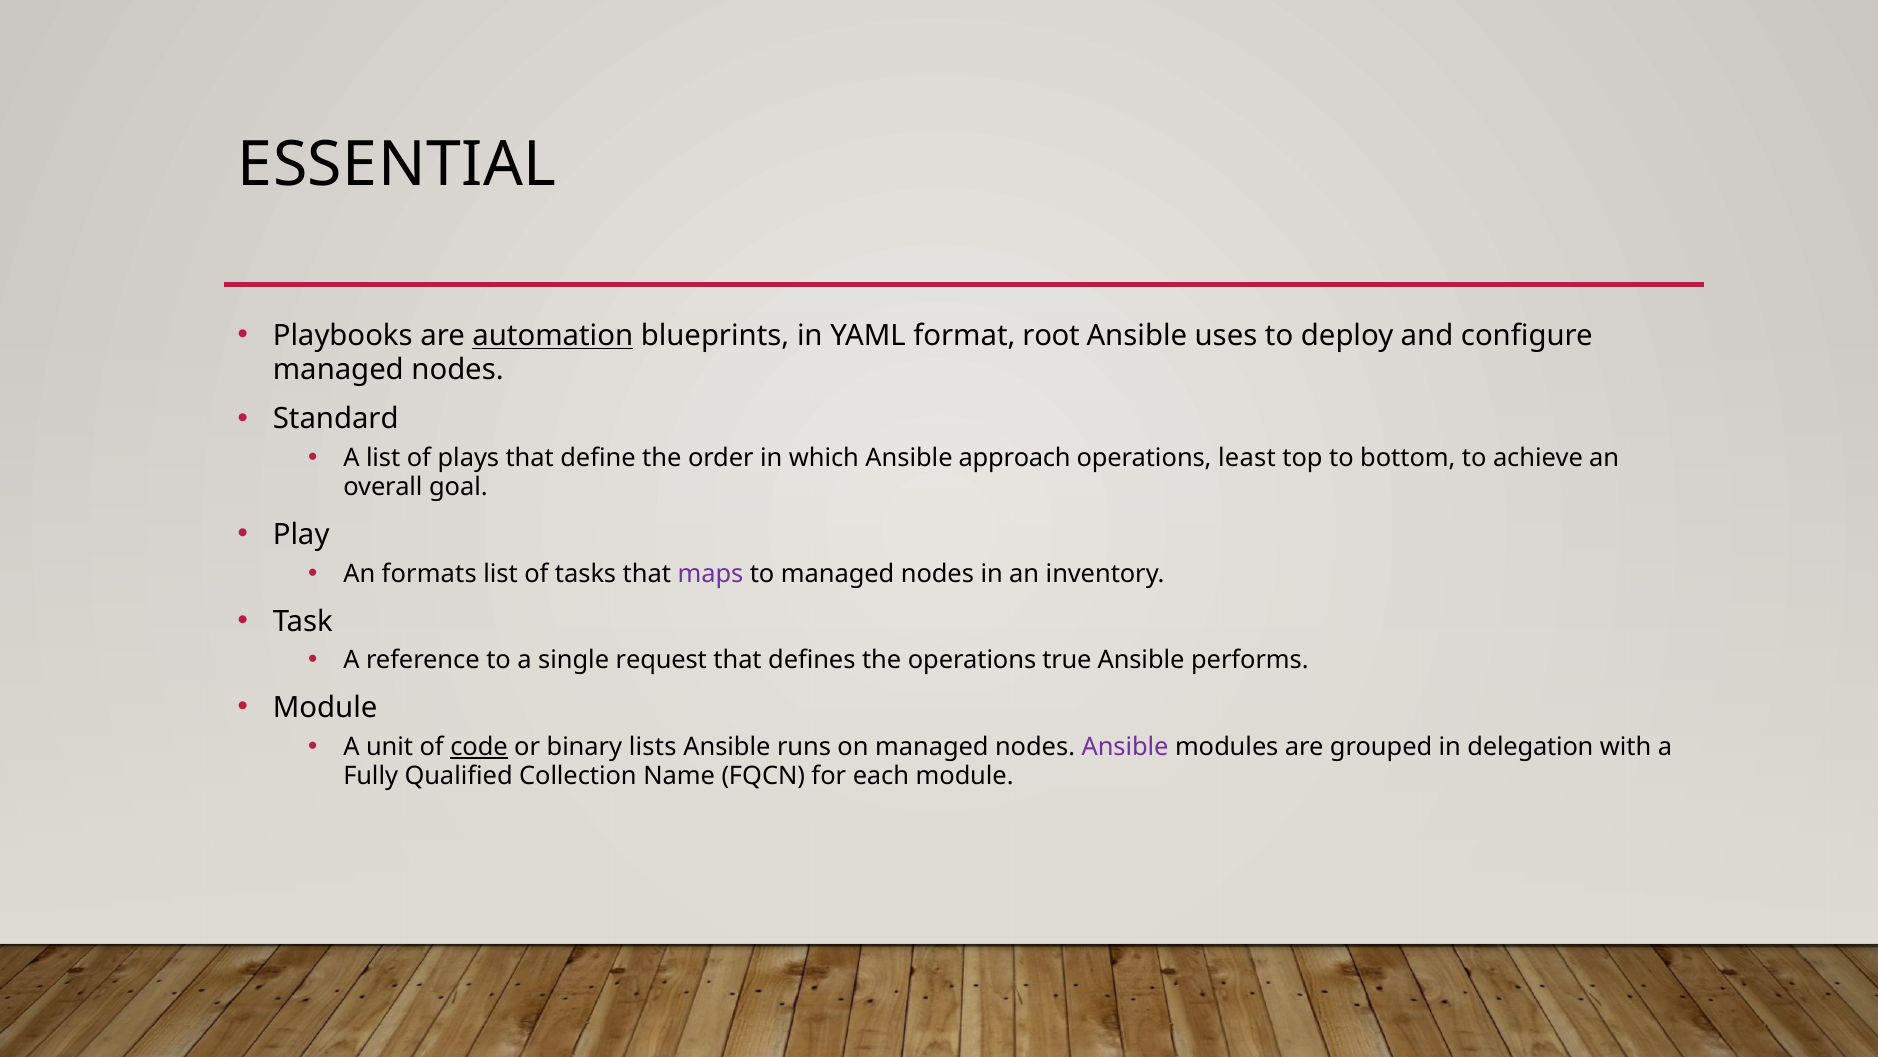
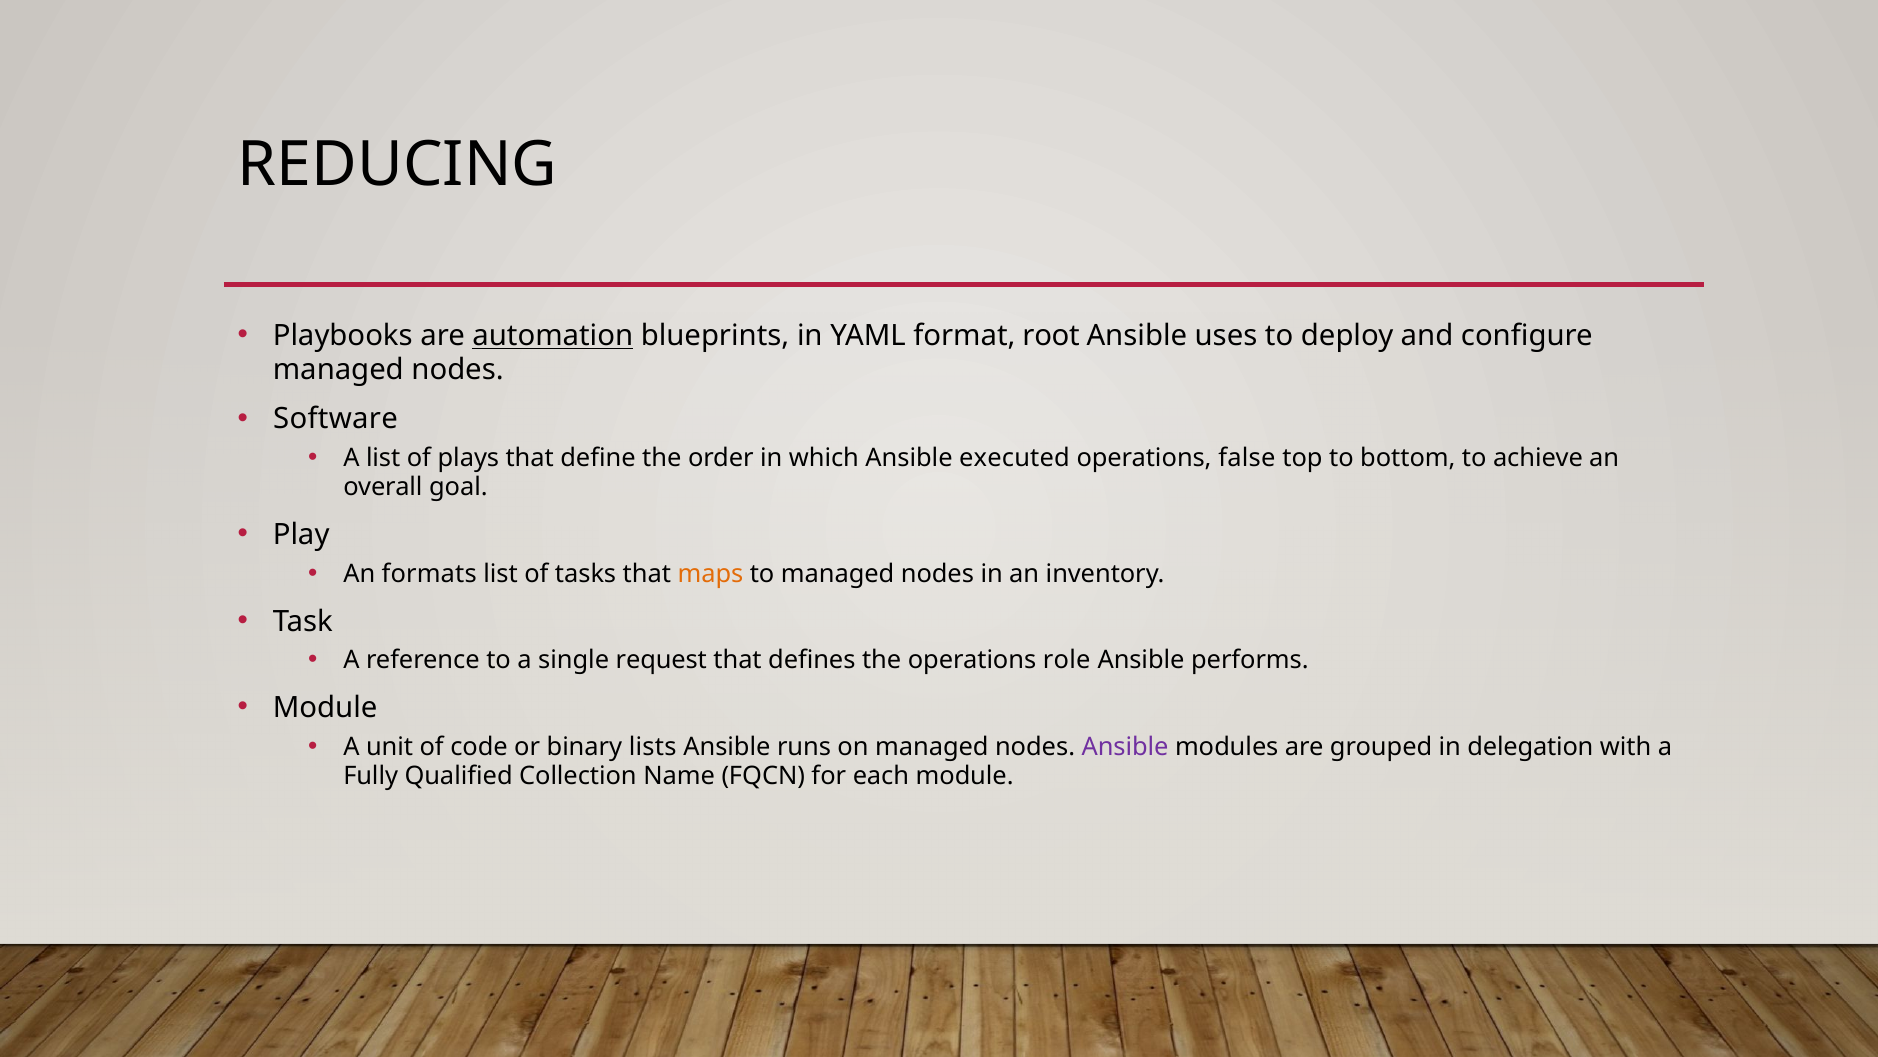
ESSENTIAL: ESSENTIAL -> REDUCING
Standard: Standard -> Software
approach: approach -> executed
least: least -> false
maps colour: purple -> orange
true: true -> role
code underline: present -> none
